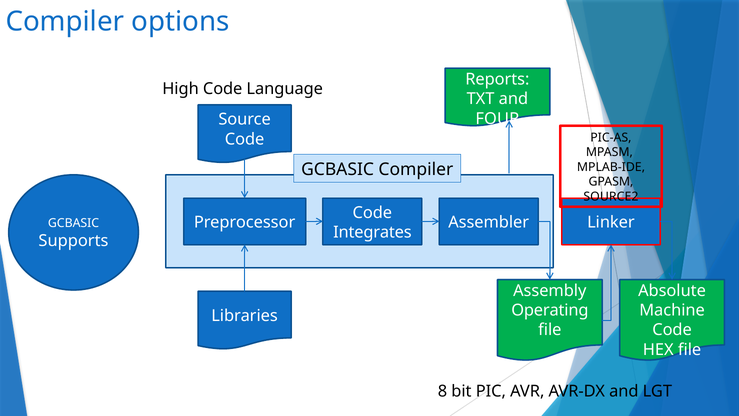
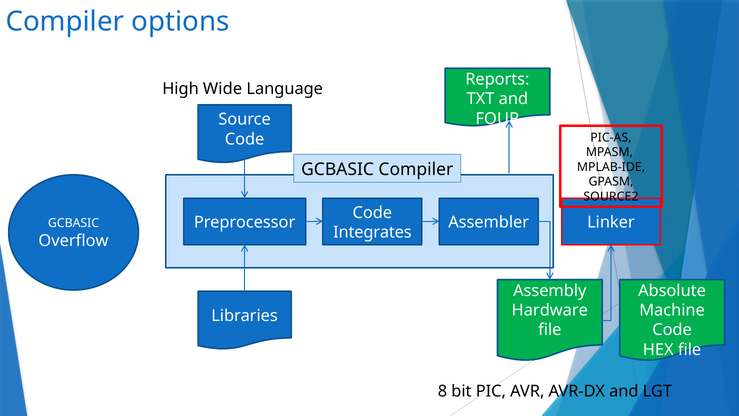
High Code: Code -> Wide
Supports: Supports -> Overflow
Operating: Operating -> Hardware
